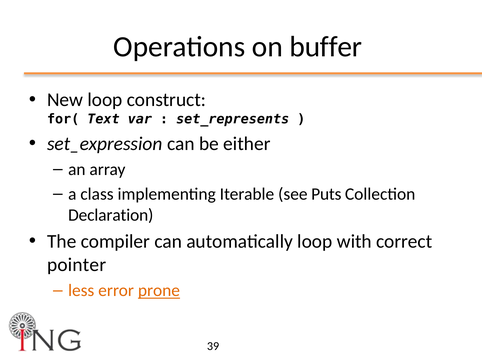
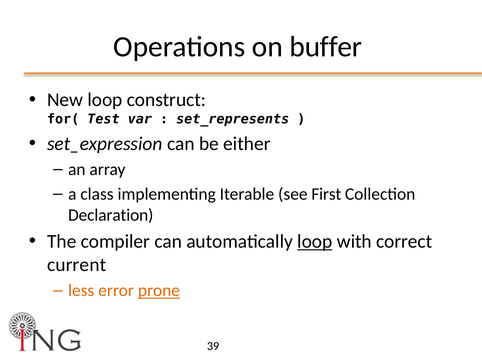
Text: Text -> Test
Puts: Puts -> First
loop at (315, 241) underline: none -> present
pointer: pointer -> current
